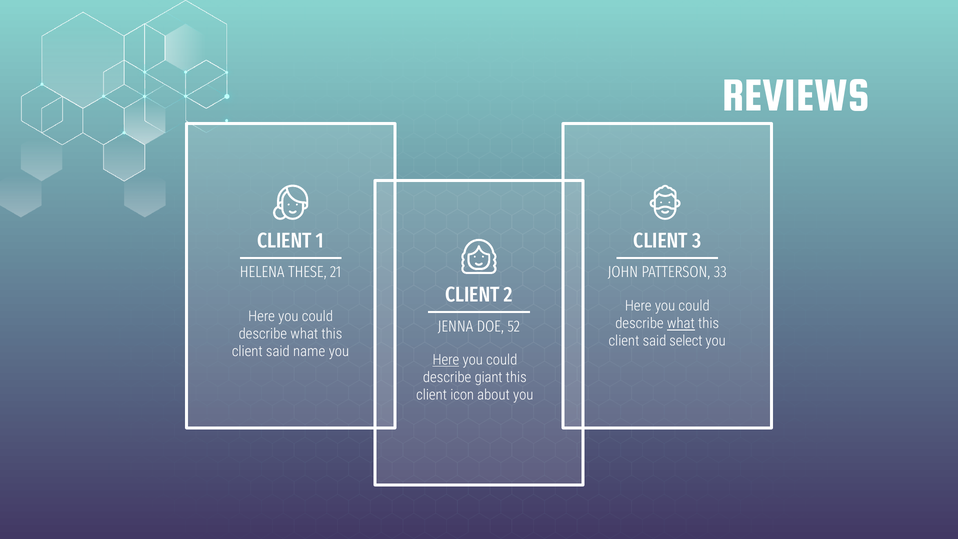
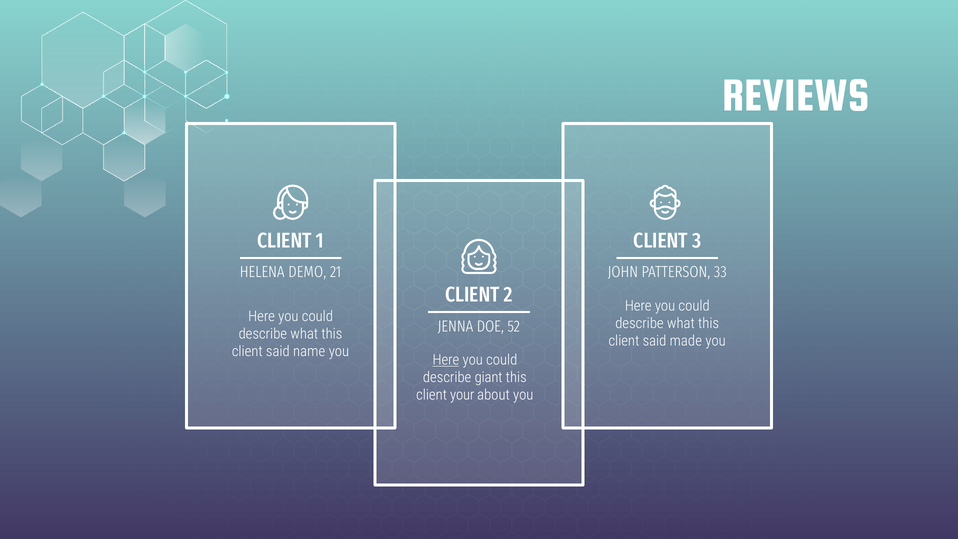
THESE: THESE -> DEMO
what at (681, 323) underline: present -> none
select: select -> made
icon: icon -> your
